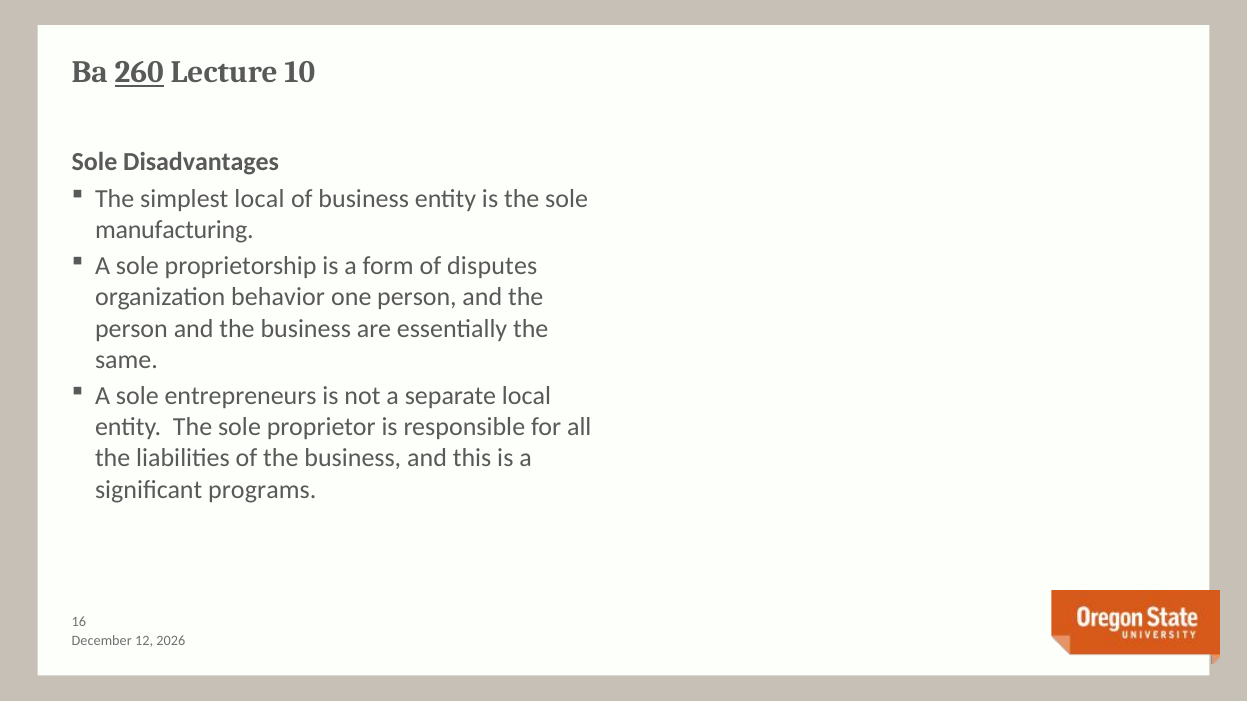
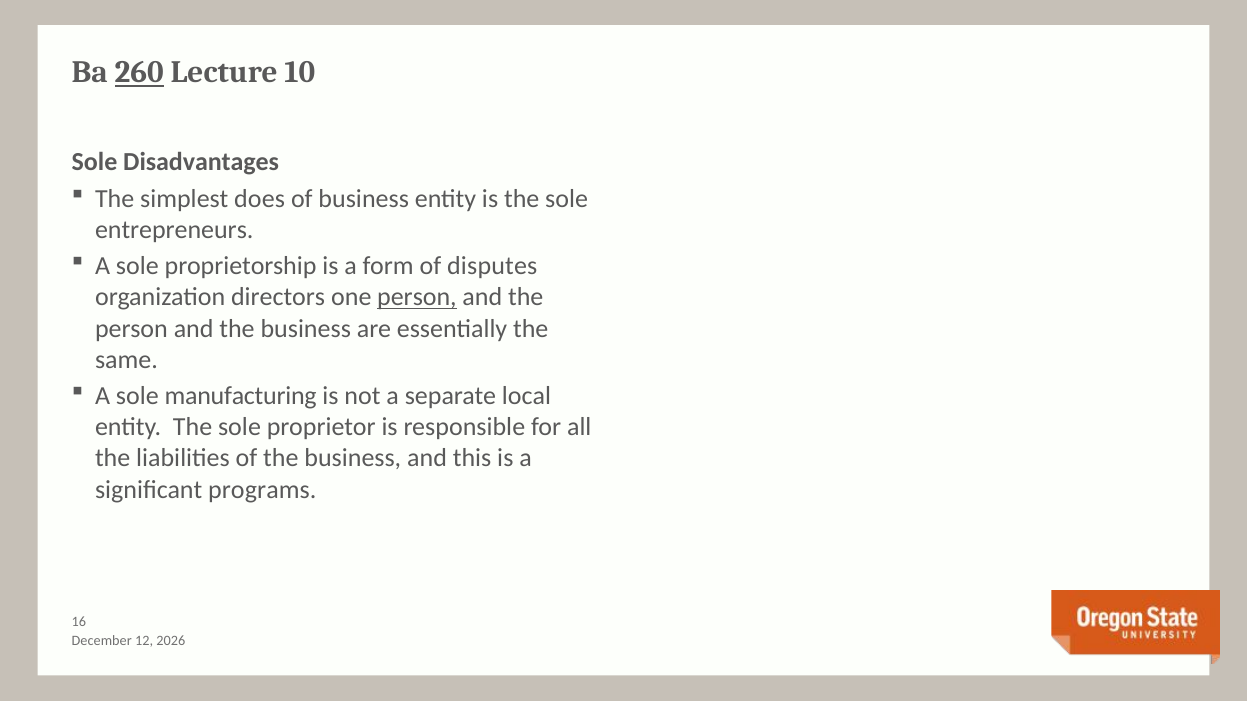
simplest local: local -> does
manufacturing: manufacturing -> entrepreneurs
behavior: behavior -> directors
person at (417, 298) underline: none -> present
entrepreneurs: entrepreneurs -> manufacturing
